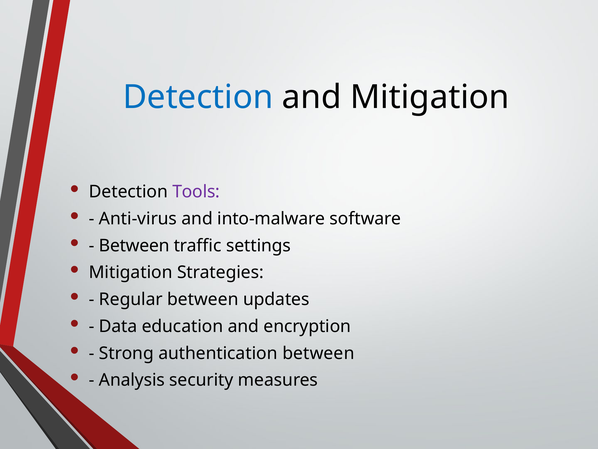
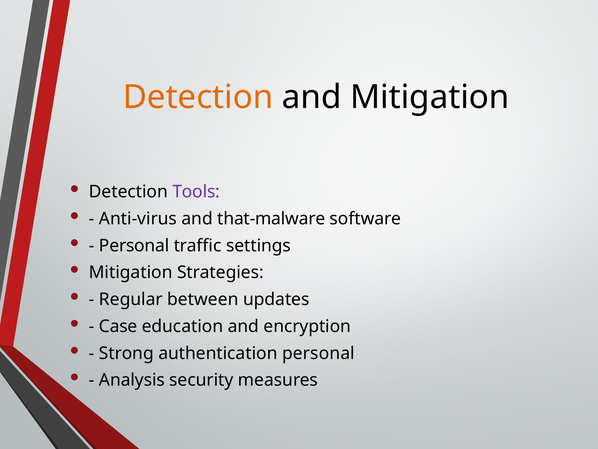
Detection at (198, 97) colour: blue -> orange
into-malware: into-malware -> that-malware
Between at (134, 245): Between -> Personal
Data: Data -> Case
authentication between: between -> personal
